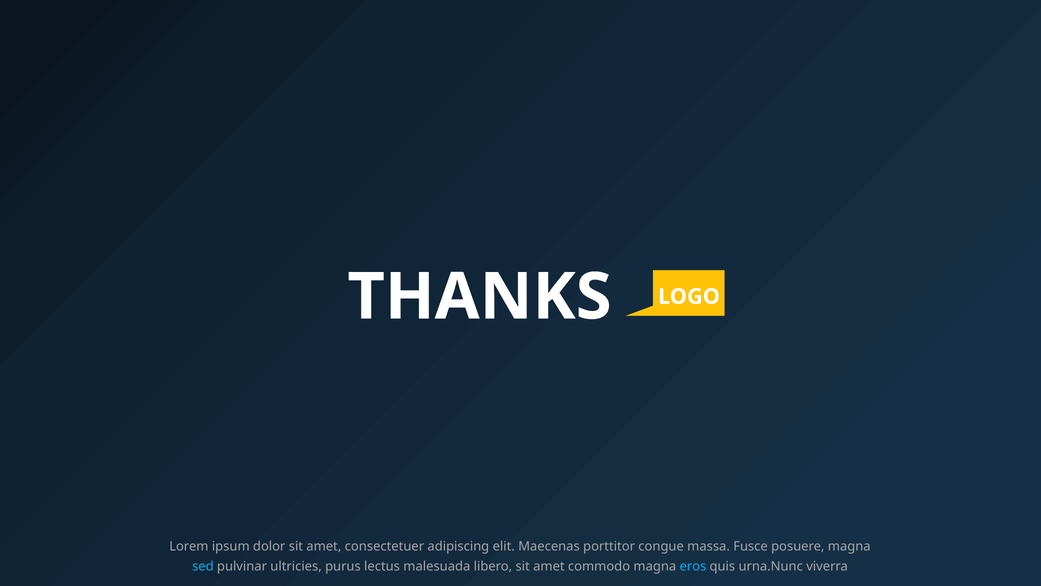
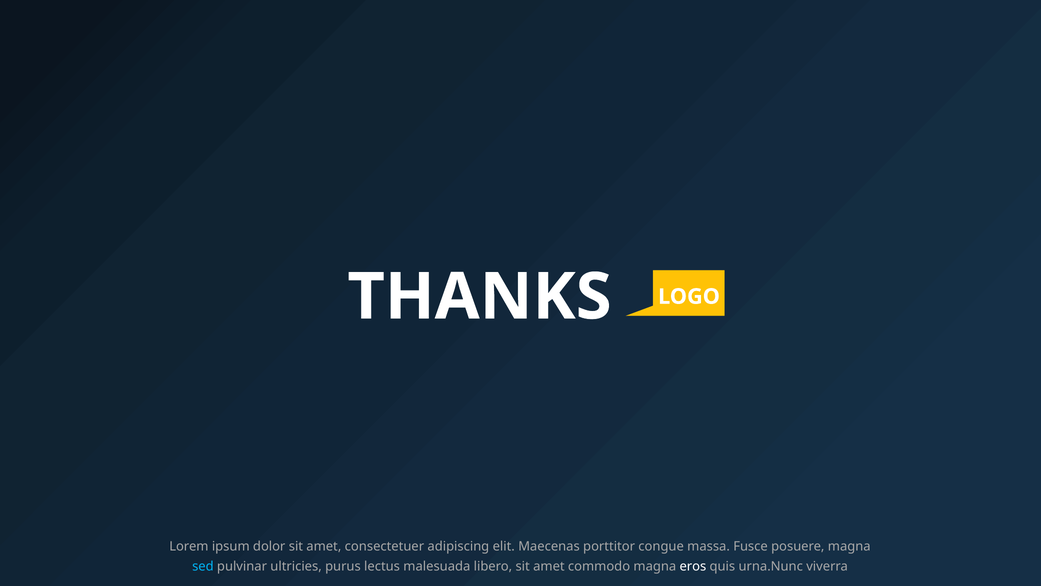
eros colour: light blue -> white
